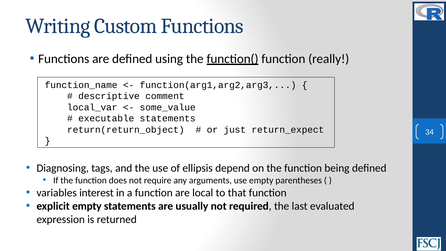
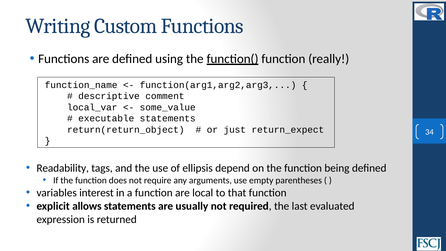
Diagnosing: Diagnosing -> Readability
explicit empty: empty -> allows
